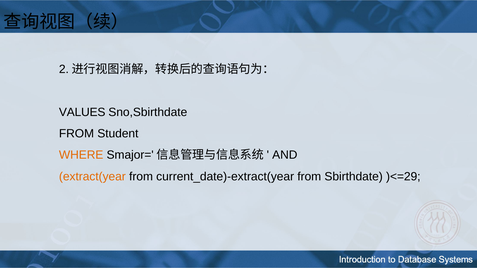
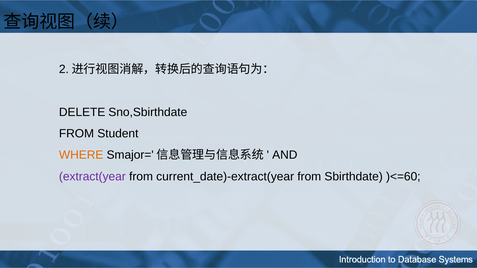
VALUES: VALUES -> DELETE
extract(year colour: orange -> purple
)<=29: )<=29 -> )<=60
